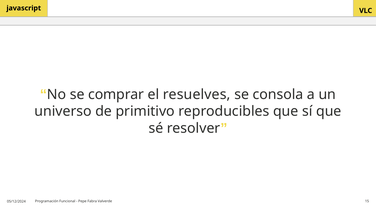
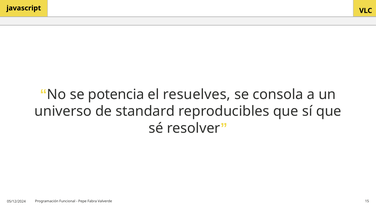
comprar: comprar -> potencia
primitivo: primitivo -> standard
